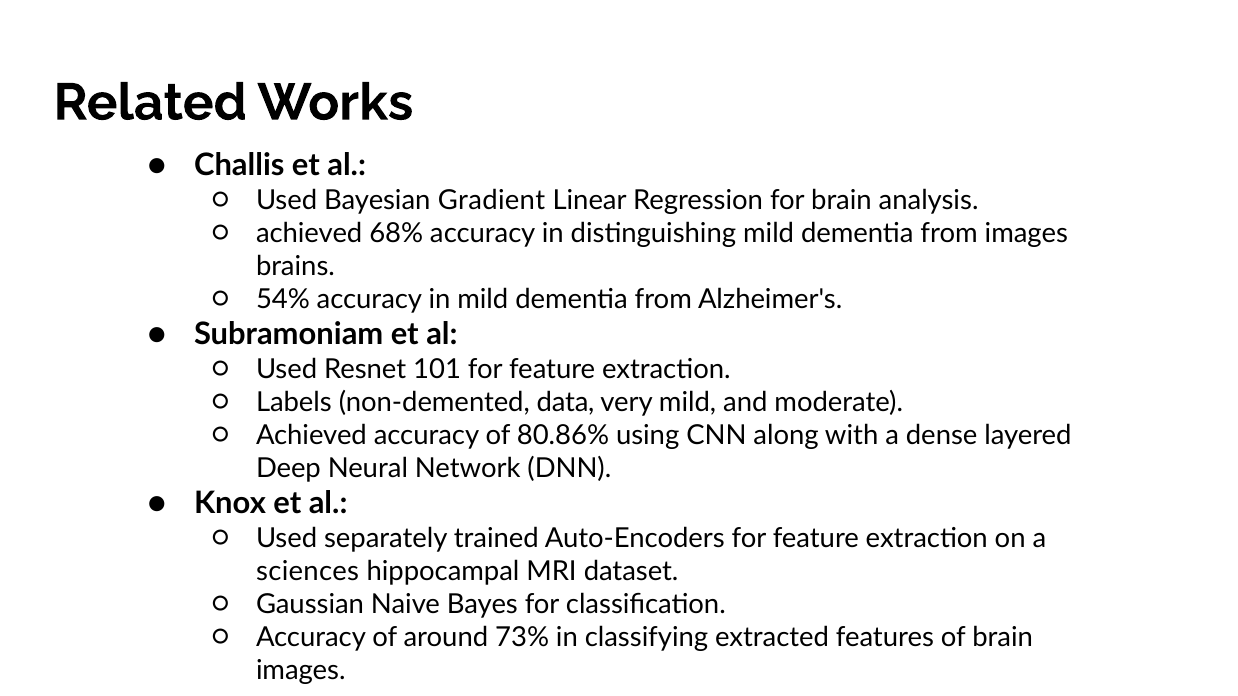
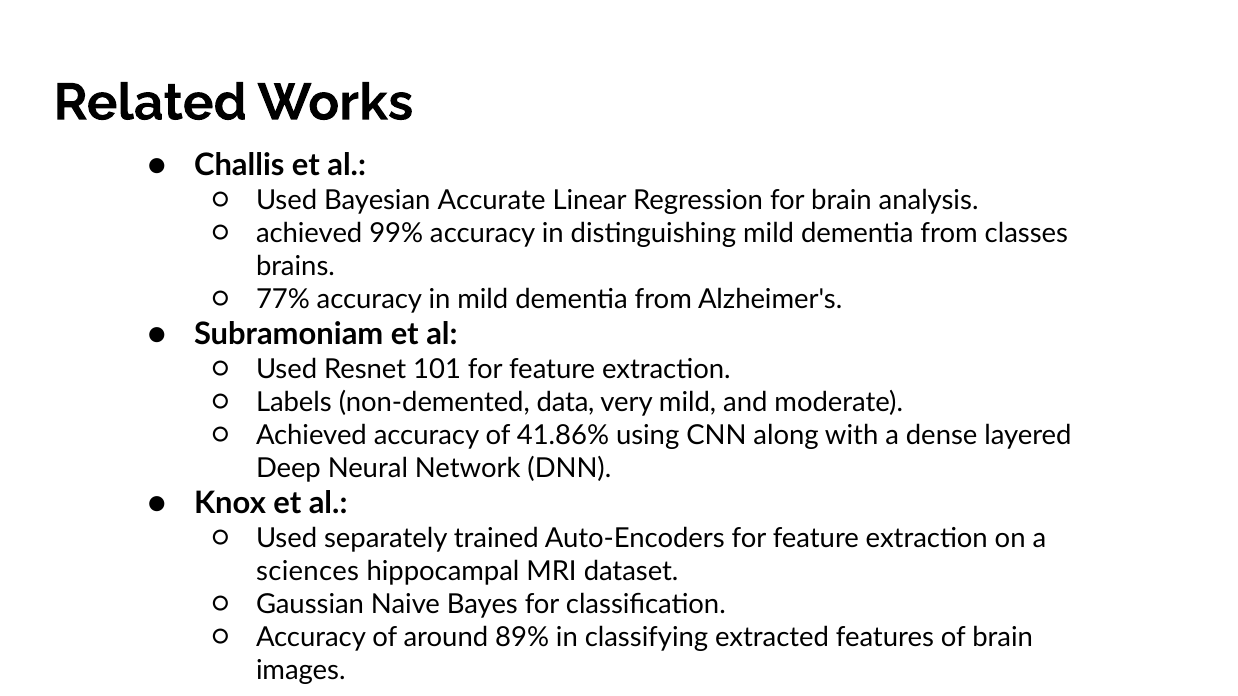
Gradient: Gradient -> Accurate
68%: 68% -> 99%
from images: images -> classes
54%: 54% -> 77%
80.86%: 80.86% -> 41.86%
73%: 73% -> 89%
